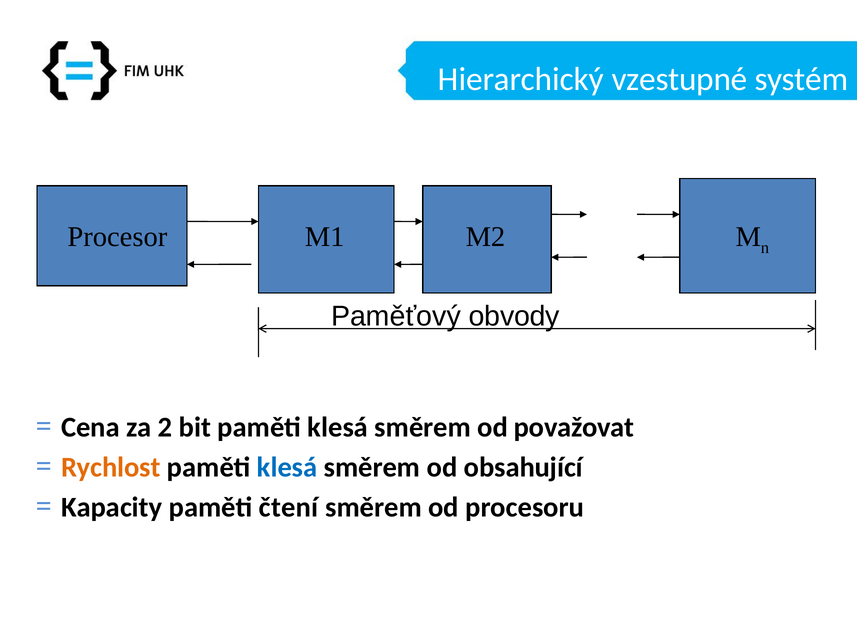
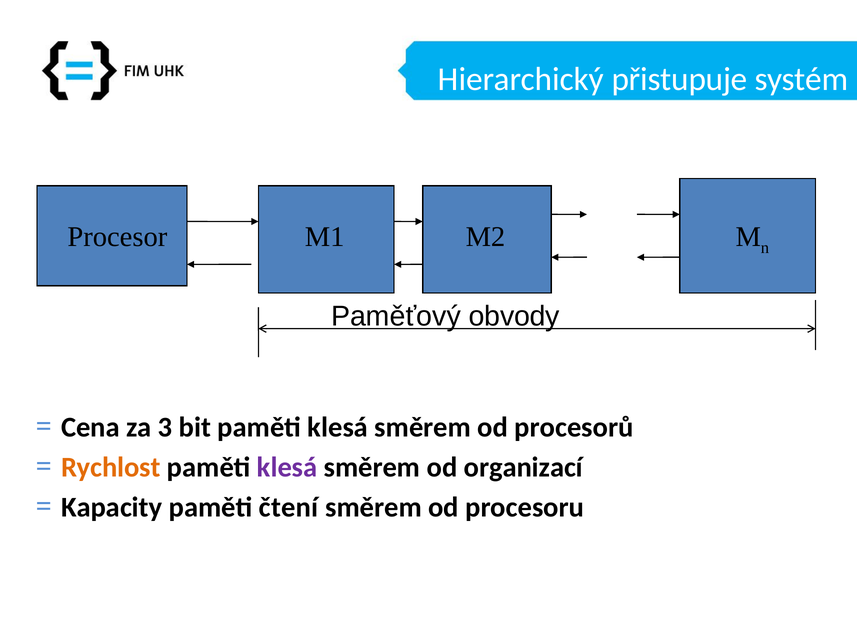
vzestupné: vzestupné -> přistupuje
2: 2 -> 3
považovat: považovat -> procesorů
klesá at (287, 467) colour: blue -> purple
obsahující: obsahující -> organizací
